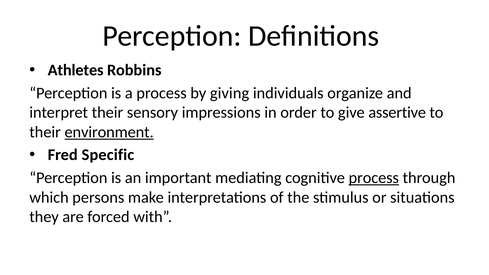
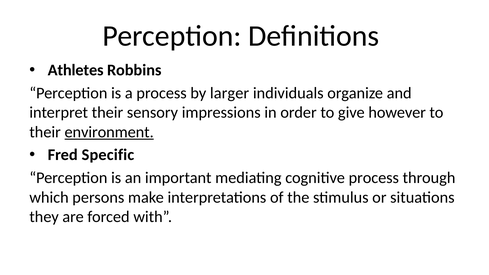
giving: giving -> larger
assertive: assertive -> however
process at (374, 178) underline: present -> none
